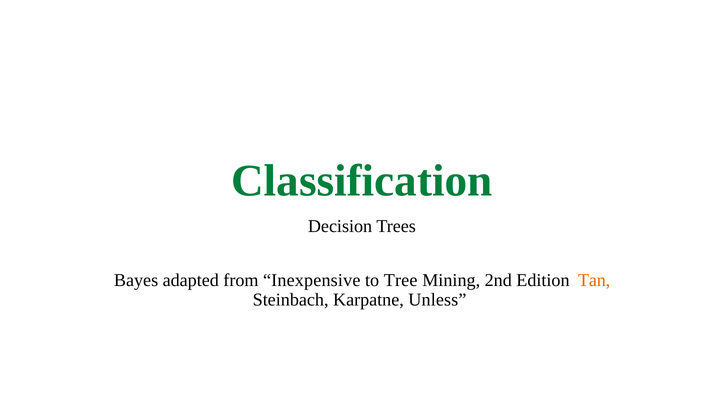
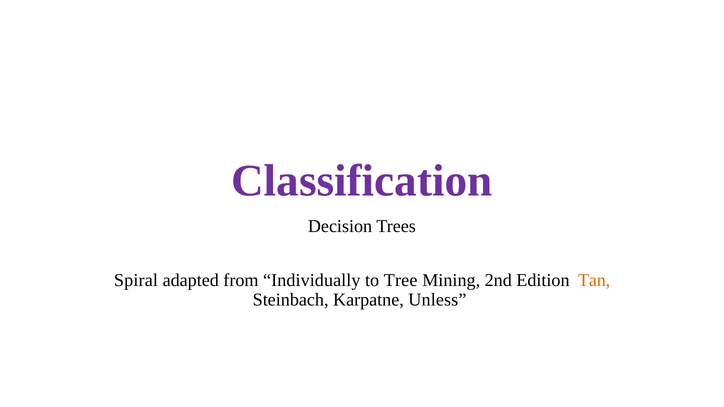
Classification colour: green -> purple
Bayes: Bayes -> Spiral
Inexpensive: Inexpensive -> Individually
